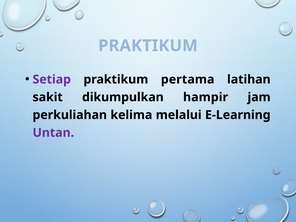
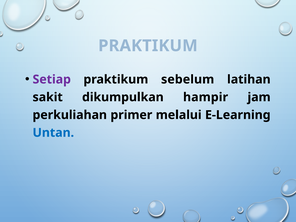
pertama: pertama -> sebelum
kelima: kelima -> primer
Untan colour: purple -> blue
